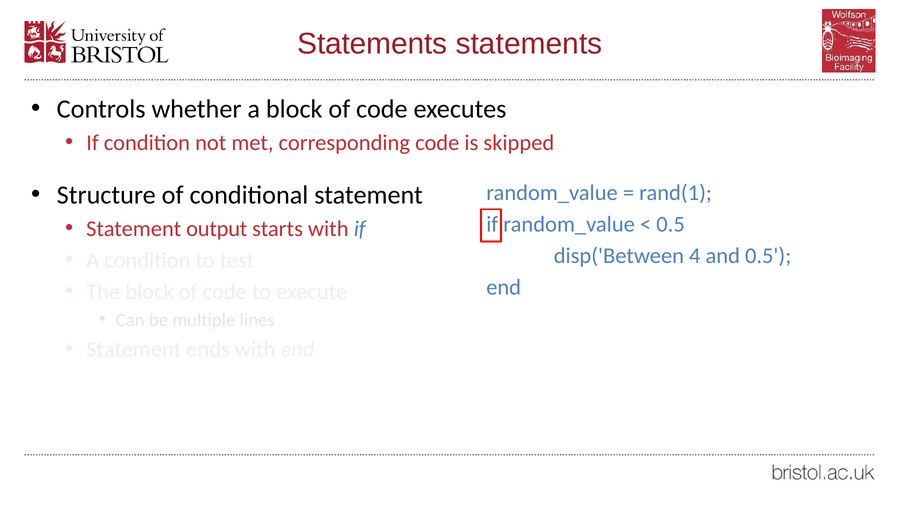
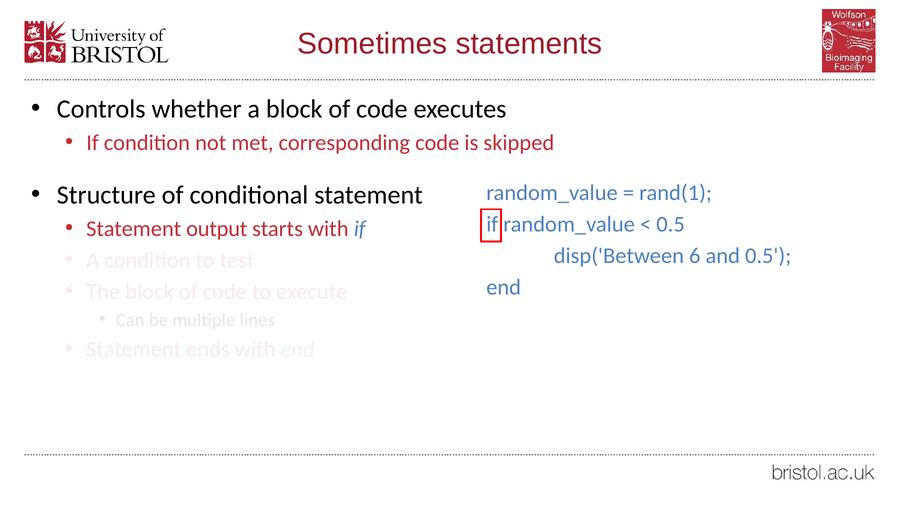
Statements at (372, 44): Statements -> Sometimes
4: 4 -> 6
